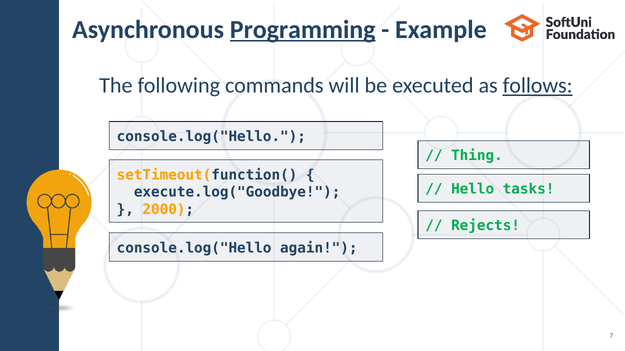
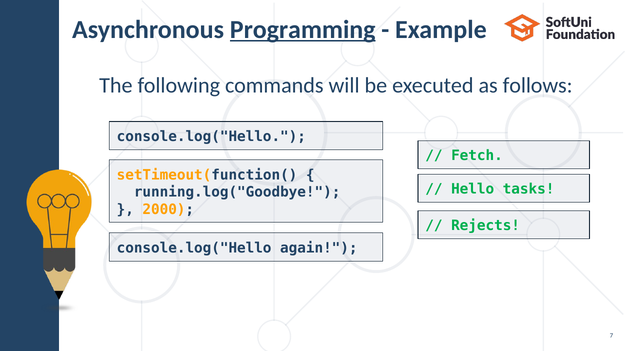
follows underline: present -> none
Thing: Thing -> Fetch
execute.log("Goodbye: execute.log("Goodbye -> running.log("Goodbye
